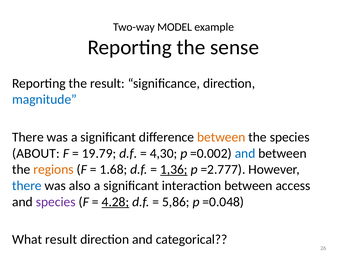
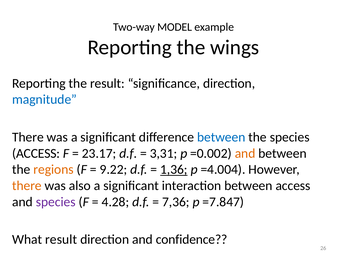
sense: sense -> wings
between at (221, 137) colour: orange -> blue
ABOUT at (36, 154): ABOUT -> ACCESS
19.79: 19.79 -> 23.17
4,30: 4,30 -> 3,31
and at (245, 154) colour: blue -> orange
1.68: 1.68 -> 9.22
=2.777: =2.777 -> =4.004
there at (27, 186) colour: blue -> orange
4.28 underline: present -> none
5,86: 5,86 -> 7,36
=0.048: =0.048 -> =7.847
categorical: categorical -> confidence
